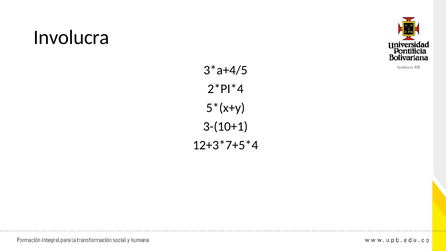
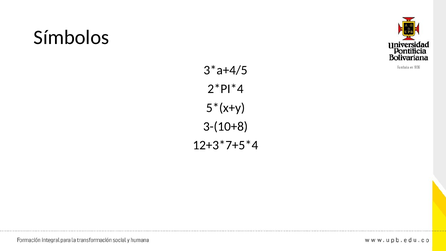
Involucra: Involucra -> Símbolos
3-(10+1: 3-(10+1 -> 3-(10+8
